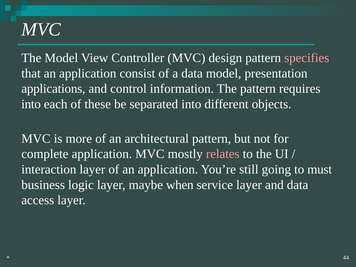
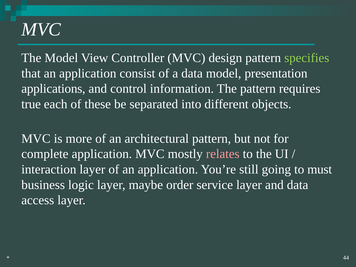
specifies colour: pink -> light green
into at (31, 104): into -> true
when: when -> order
